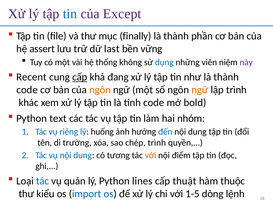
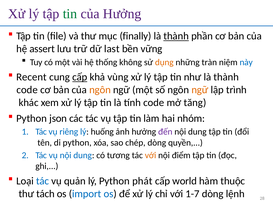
tin at (70, 14) colour: blue -> green
của Except: Except -> Hưởng
thành at (176, 36) underline: none -> present
dụng colour: blue -> orange
viên: viên -> tràn
này colour: purple -> blue
đang: đang -> vùng
bold: bold -> tăng
text: text -> json
đến colour: blue -> purple
di trường: trường -> python
chép trình: trình -> dòng
lines: lines -> phát
thuật: thuật -> world
kiểu: kiểu -> tách
1-5: 1-5 -> 1-7
